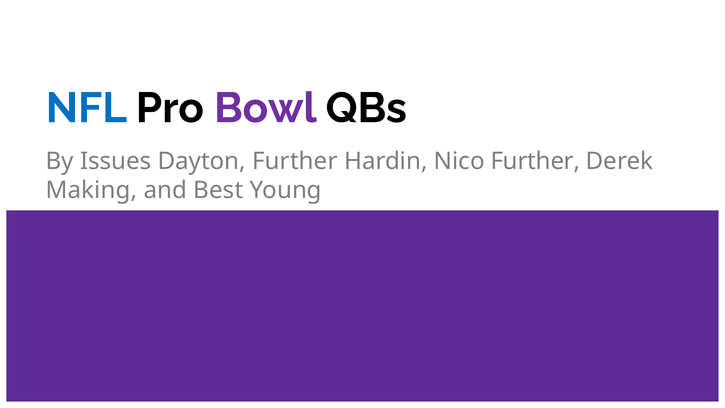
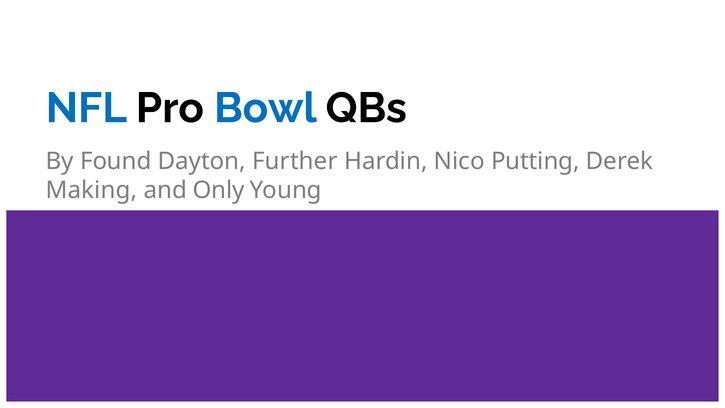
Bowl colour: purple -> blue
Issues: Issues -> Found
Nico Further: Further -> Putting
Best: Best -> Only
